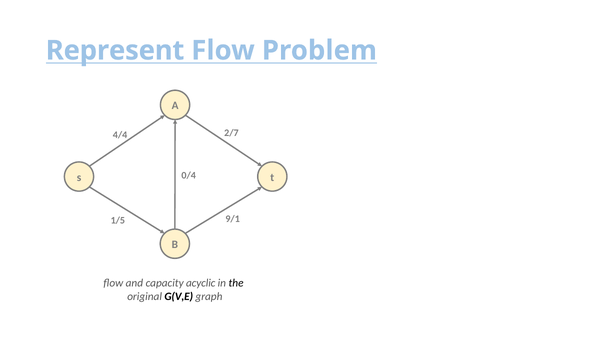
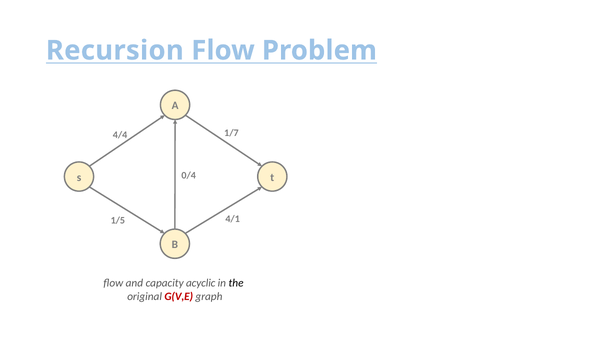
Represent: Represent -> Recursion
2/7: 2/7 -> 1/7
9/1: 9/1 -> 4/1
G(V,E colour: black -> red
